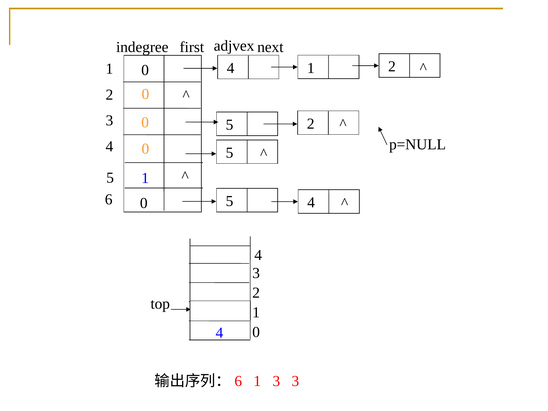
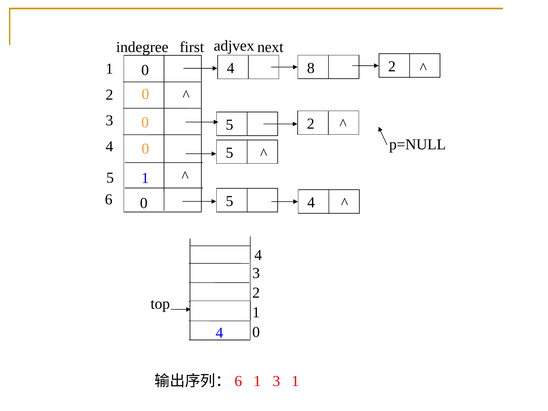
4 1: 1 -> 8
1 3 3: 3 -> 1
